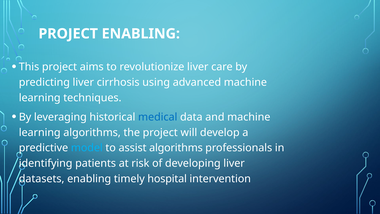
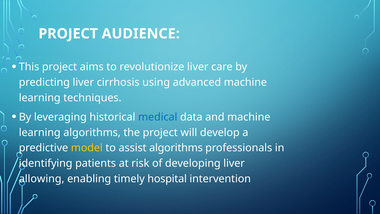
PROJECT ENABLING: ENABLING -> AUDIENCE
model colour: light blue -> yellow
datasets: datasets -> allowing
